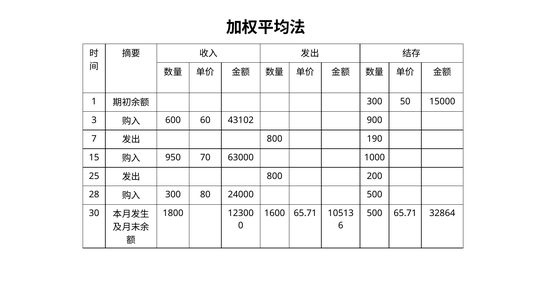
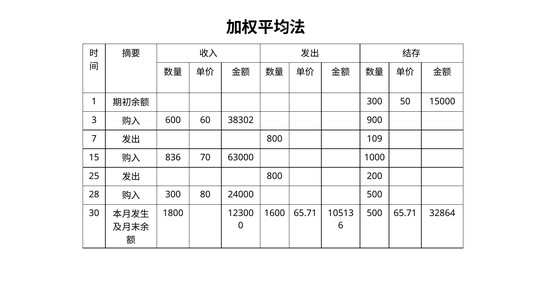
43102: 43102 -> 38302
190: 190 -> 109
950: 950 -> 836
